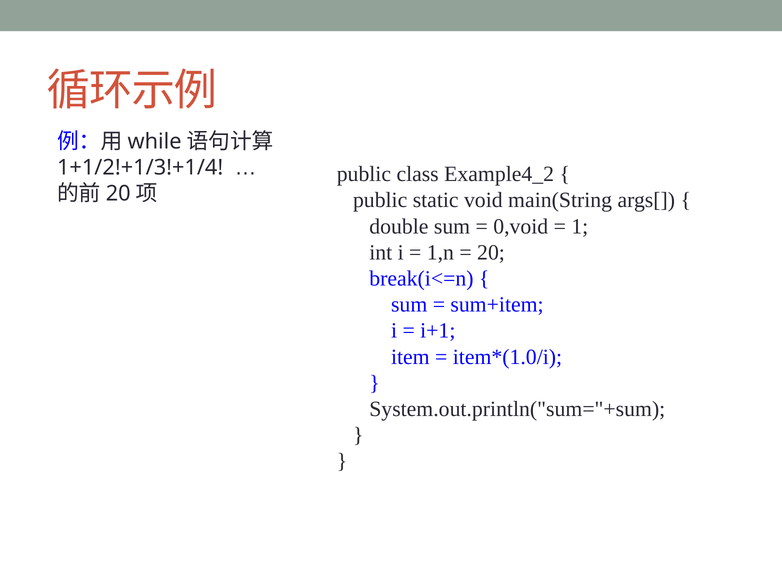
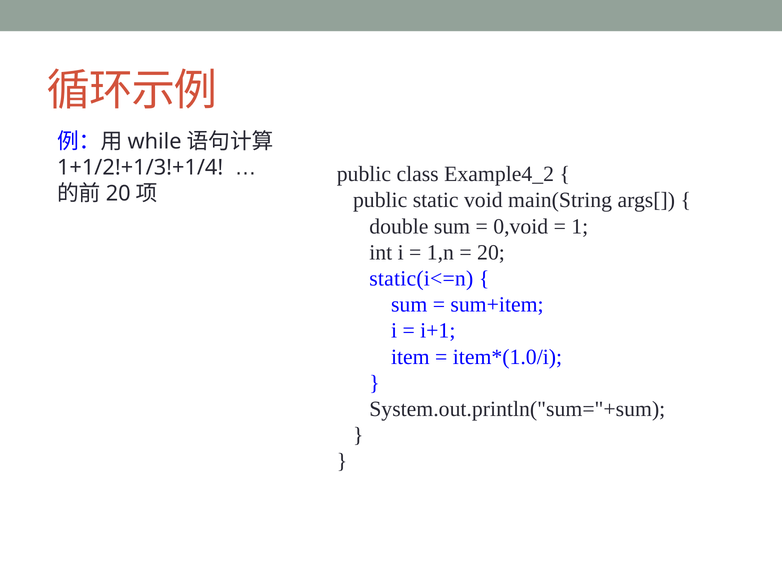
break(i<=n: break(i<=n -> static(i<=n
